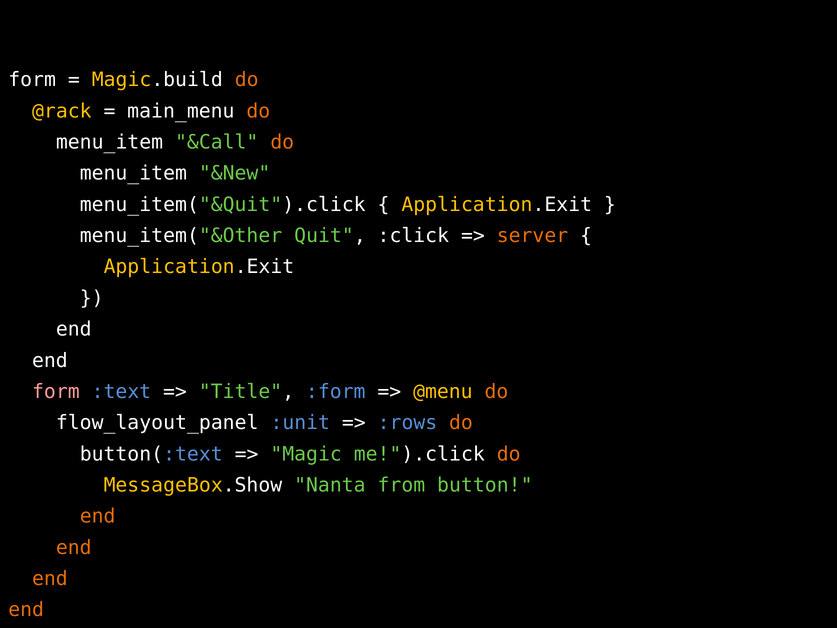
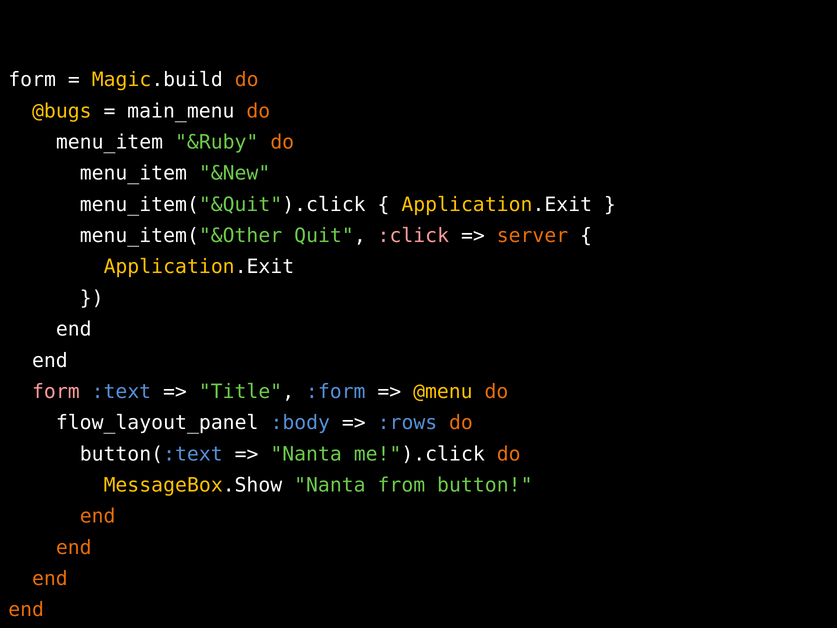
@rack: @rack -> @bugs
&Call: &Call -> &Ruby
:click colour: white -> pink
:unit: :unit -> :body
Magic at (306, 454): Magic -> Nanta
